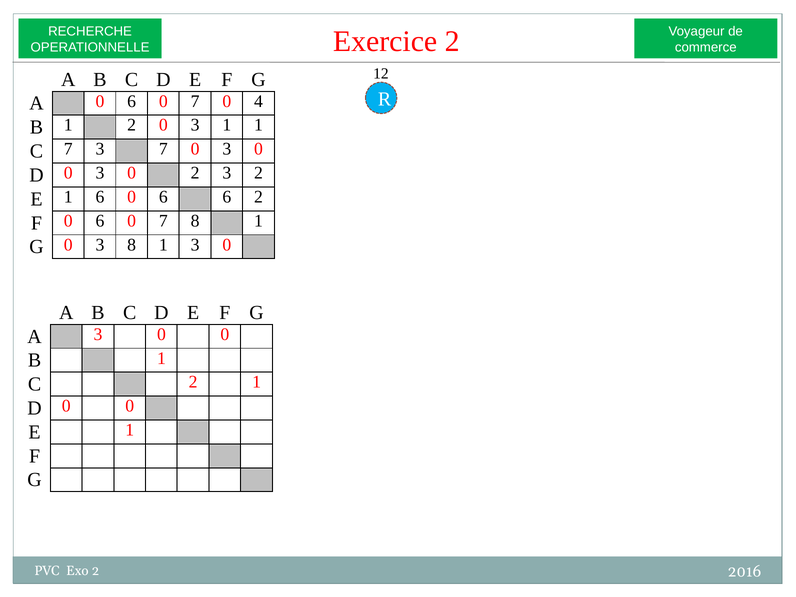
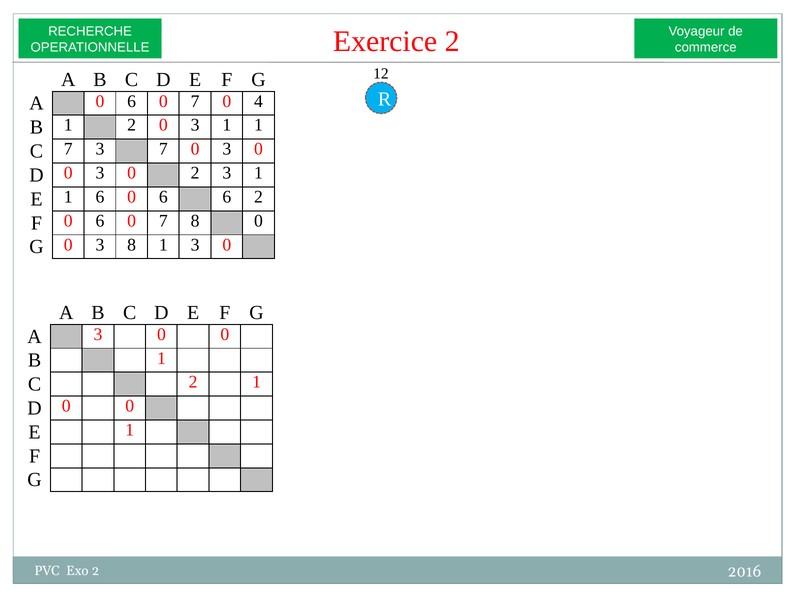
2 3 2: 2 -> 1
7 8 1: 1 -> 0
